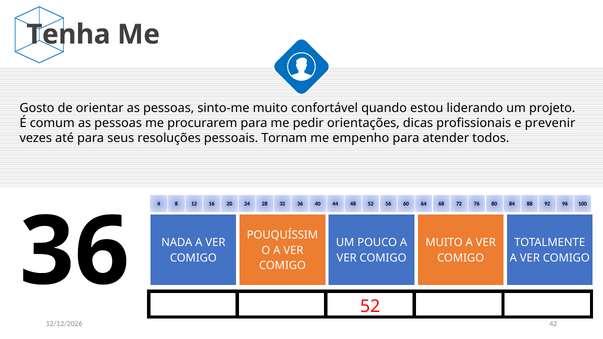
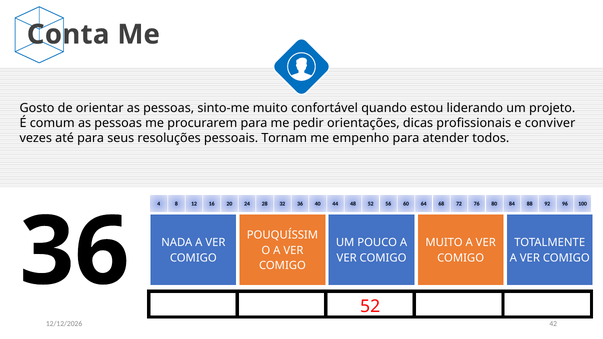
Tenha: Tenha -> Conta
prevenir: prevenir -> conviver
